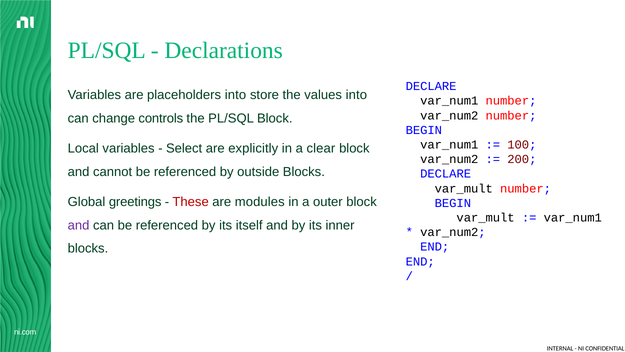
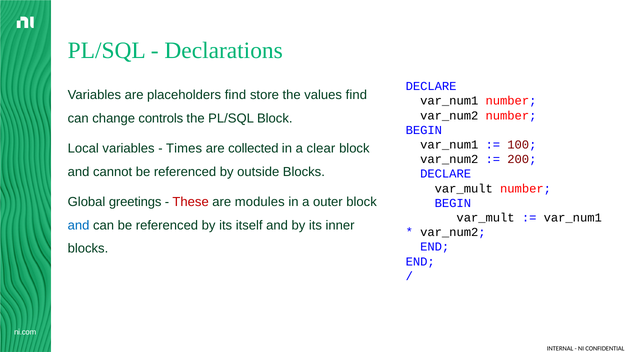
placeholders into: into -> find
values into: into -> find
Select: Select -> Times
explicitly: explicitly -> collected
and at (79, 225) colour: purple -> blue
